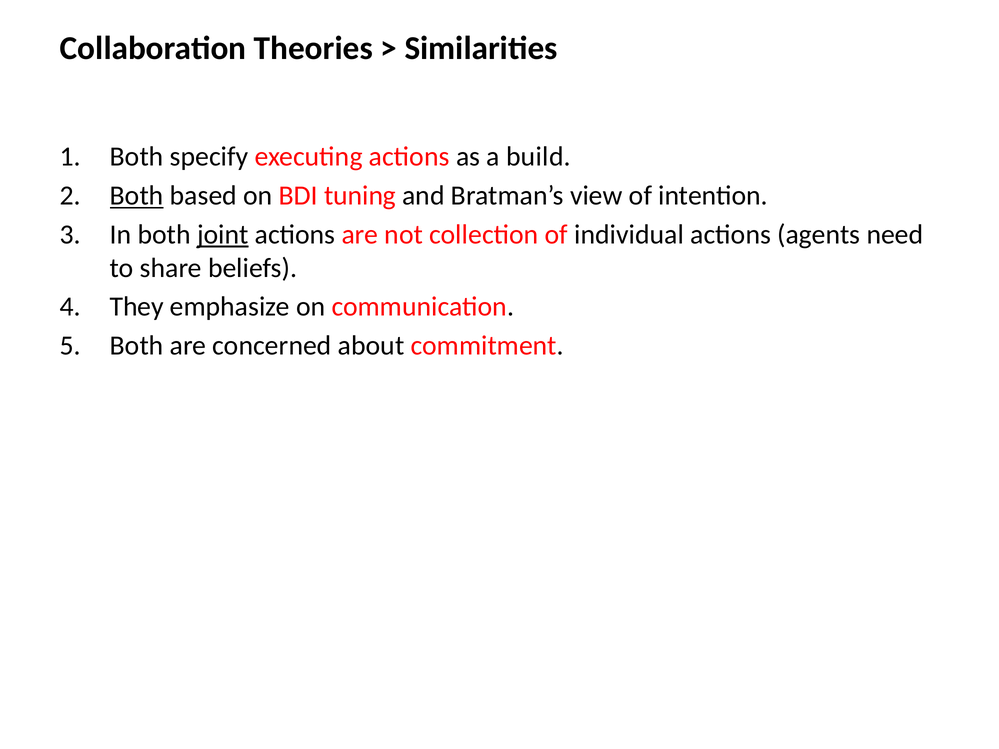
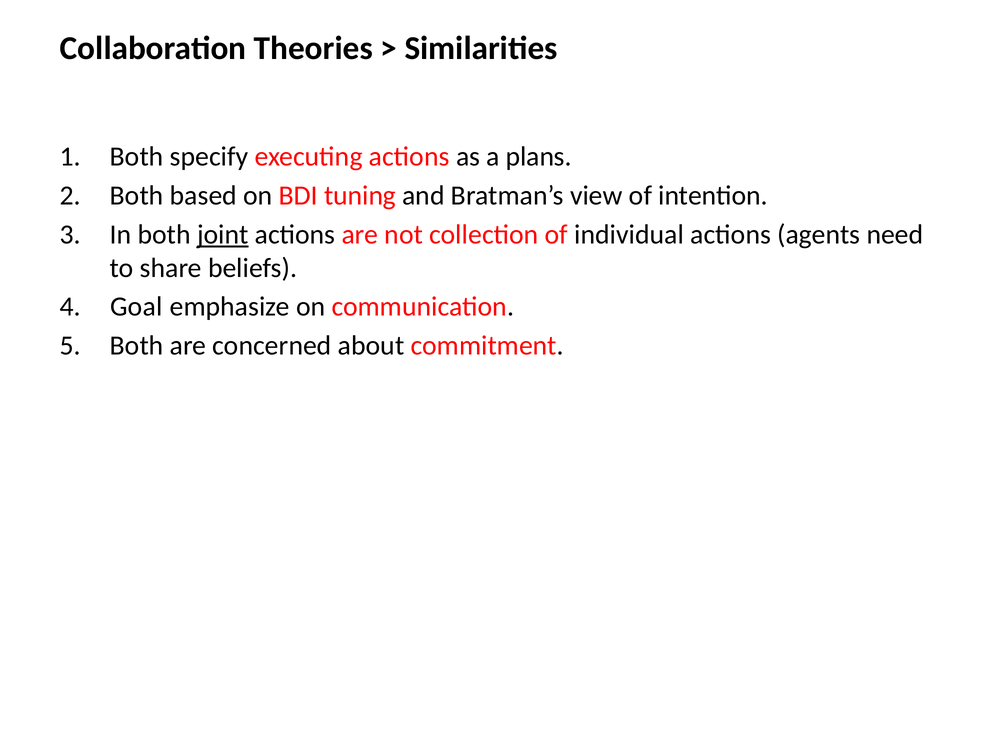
build: build -> plans
Both at (137, 196) underline: present -> none
They: They -> Goal
